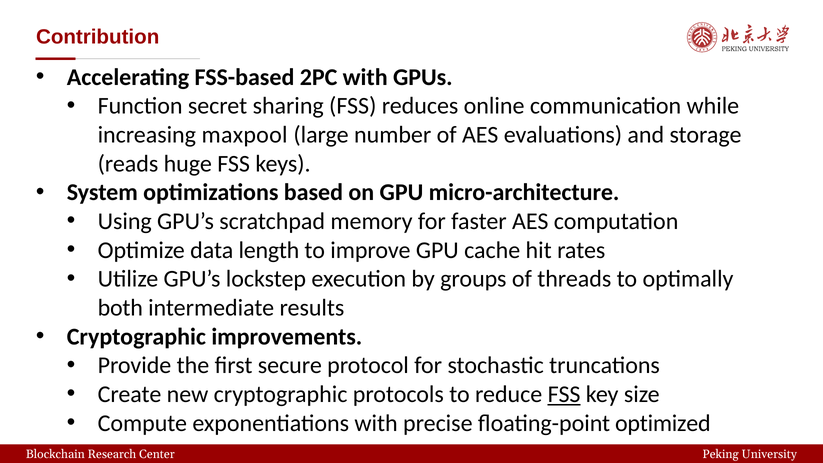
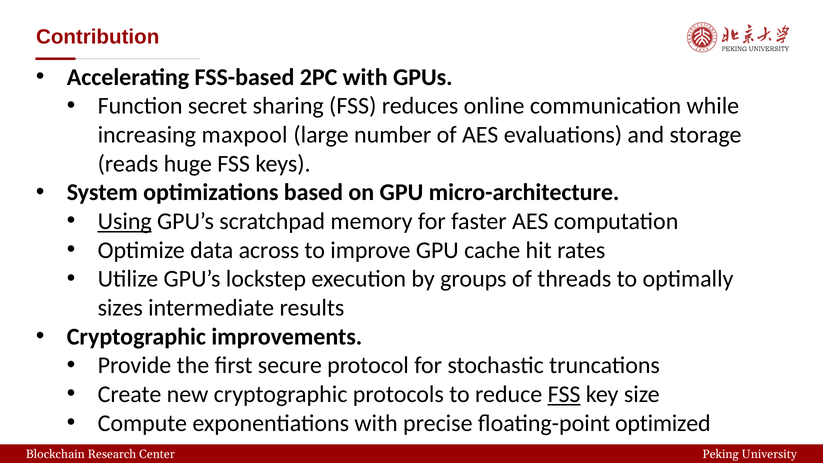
Using underline: none -> present
length: length -> across
both: both -> sizes
